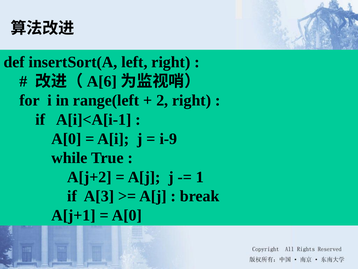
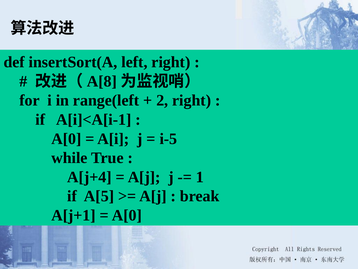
A[6: A[6 -> A[8
i-9: i-9 -> i-5
A[j+2: A[j+2 -> A[j+4
A[3: A[3 -> A[5
